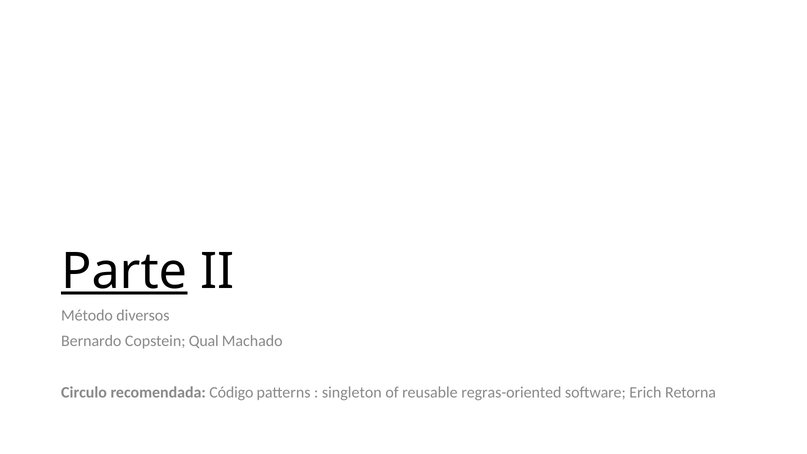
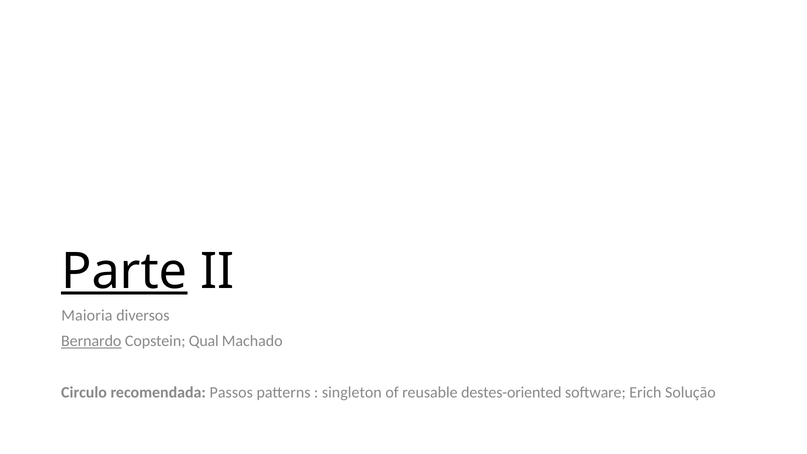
Método: Método -> Maioria
Bernardo underline: none -> present
Código: Código -> Passos
regras-oriented: regras-oriented -> destes-oriented
Retorna: Retorna -> Solução
